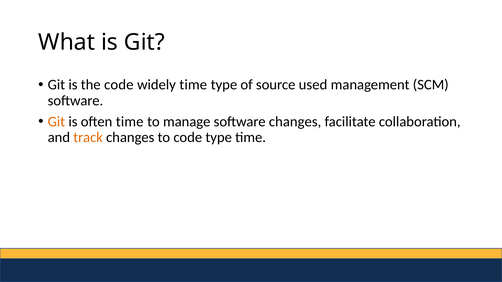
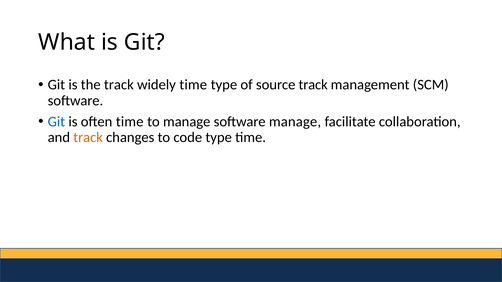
the code: code -> track
source used: used -> track
Git at (56, 122) colour: orange -> blue
software changes: changes -> manage
